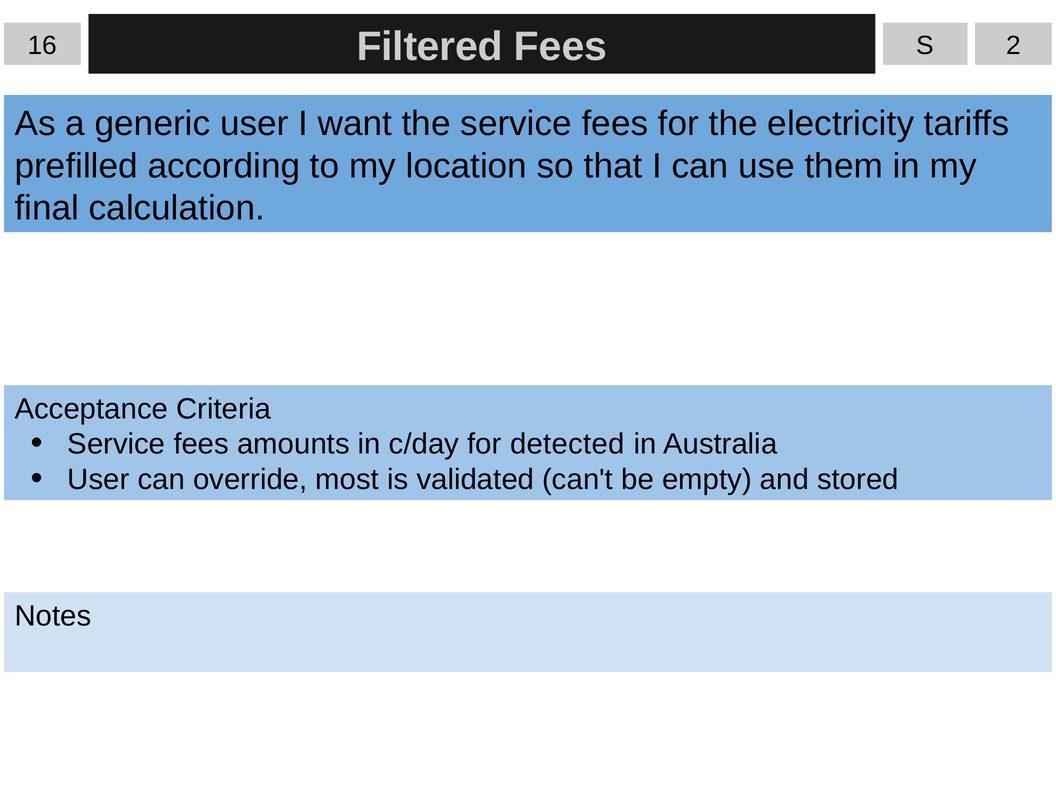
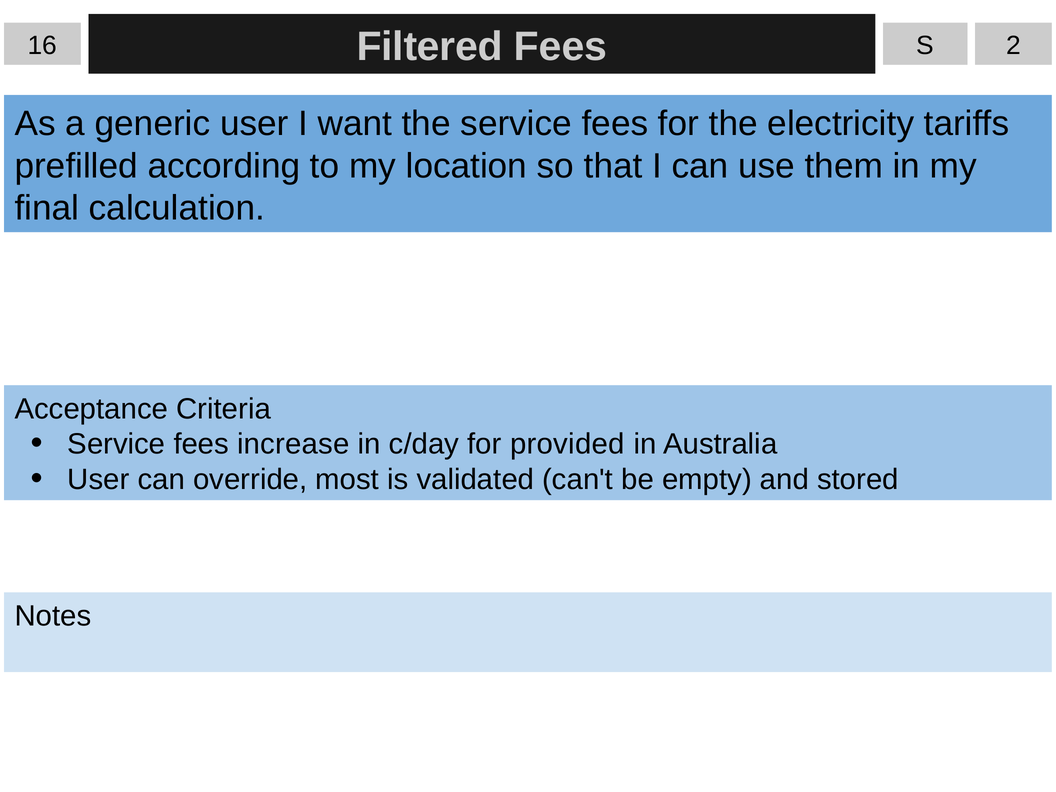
amounts: amounts -> increase
detected: detected -> provided
